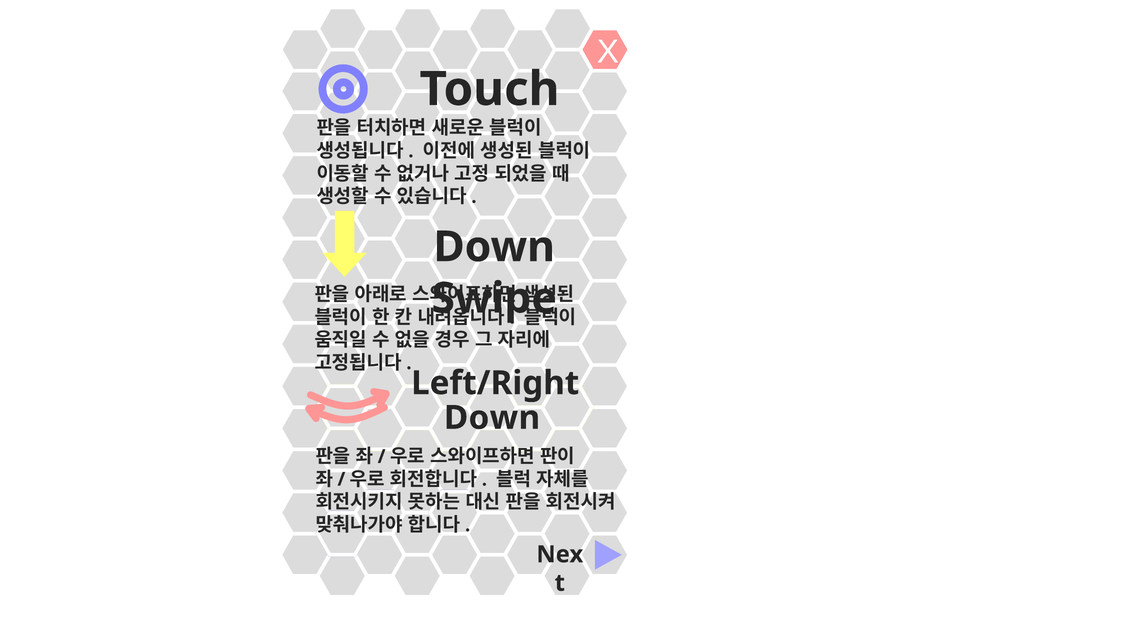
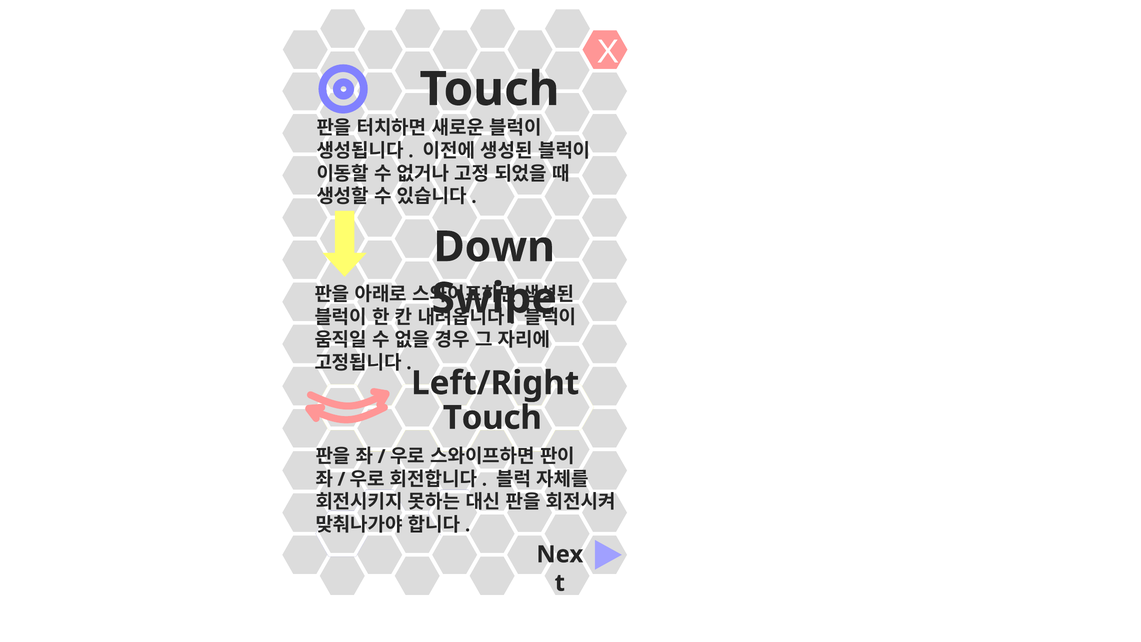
Down at (492, 418): Down -> Touch
